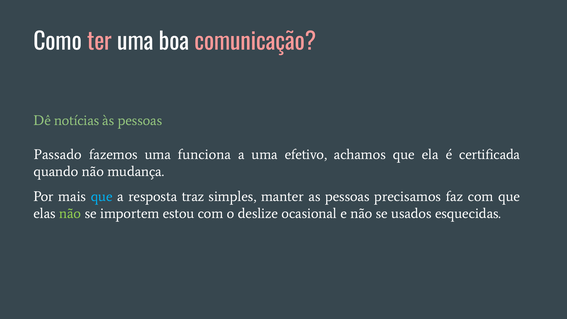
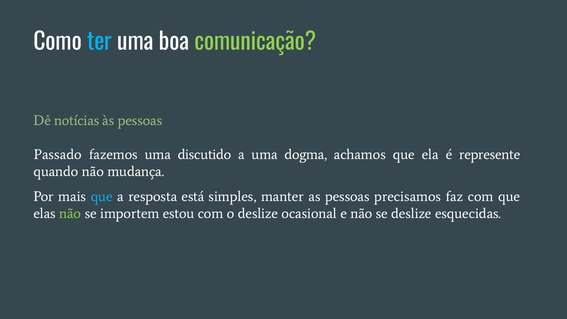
ter colour: pink -> light blue
comunicação colour: pink -> light green
funciona: funciona -> discutido
efetivo: efetivo -> dogma
certificada: certificada -> represente
traz: traz -> está
se usados: usados -> deslize
